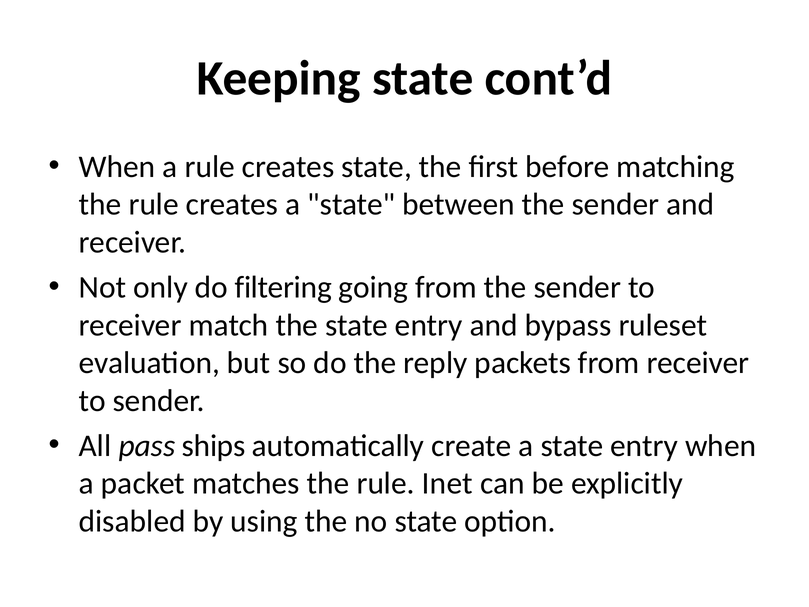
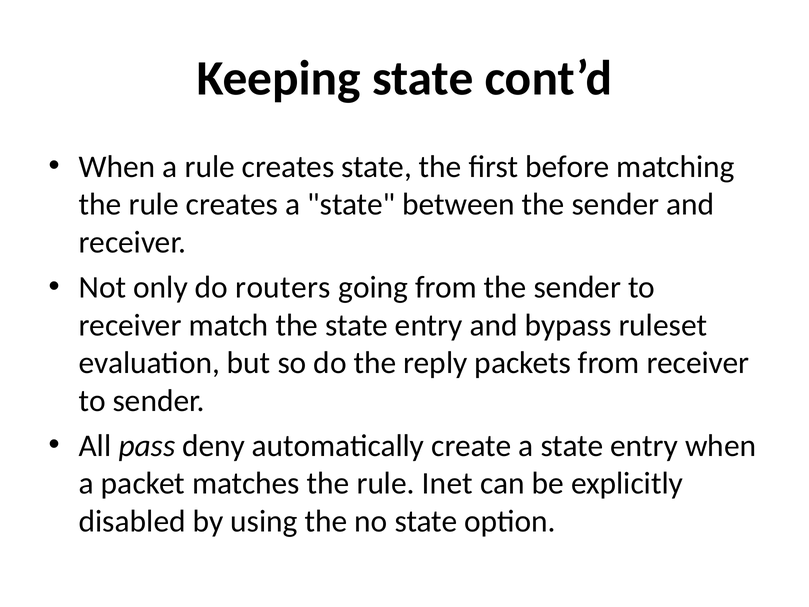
filtering: filtering -> routers
ships: ships -> deny
